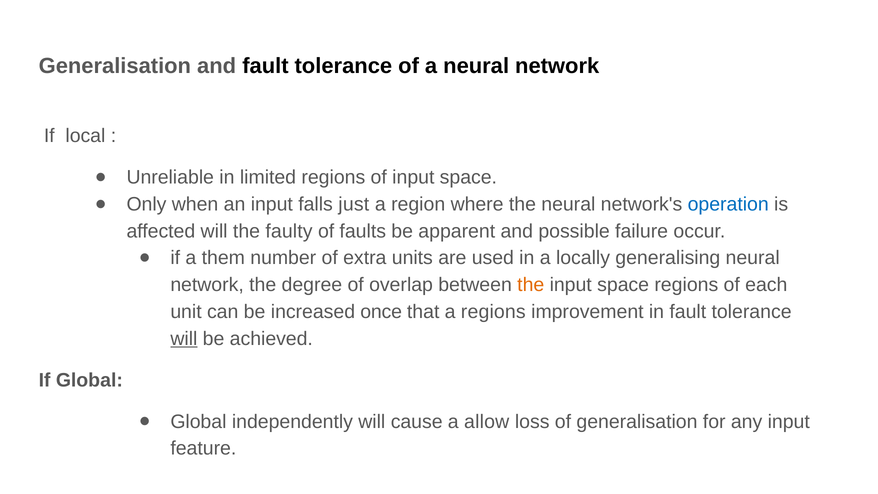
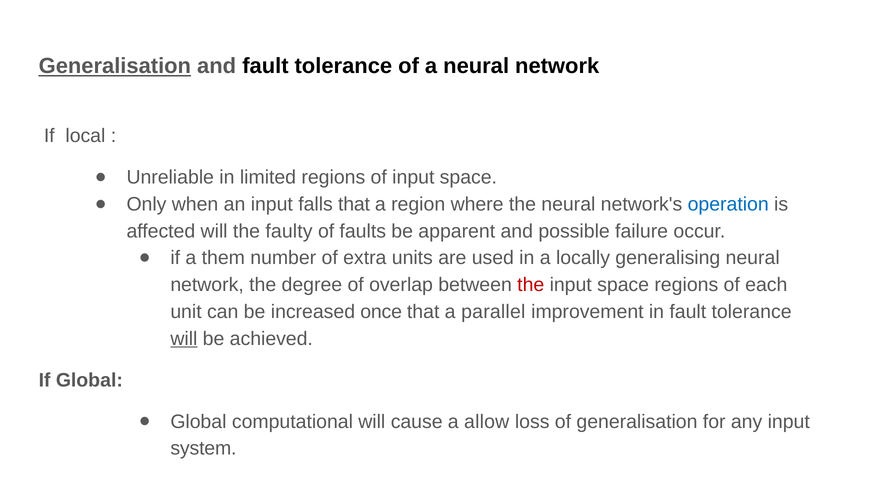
Generalisation at (115, 66) underline: none -> present
falls just: just -> that
the at (531, 285) colour: orange -> red
a regions: regions -> parallel
independently: independently -> computational
feature: feature -> system
